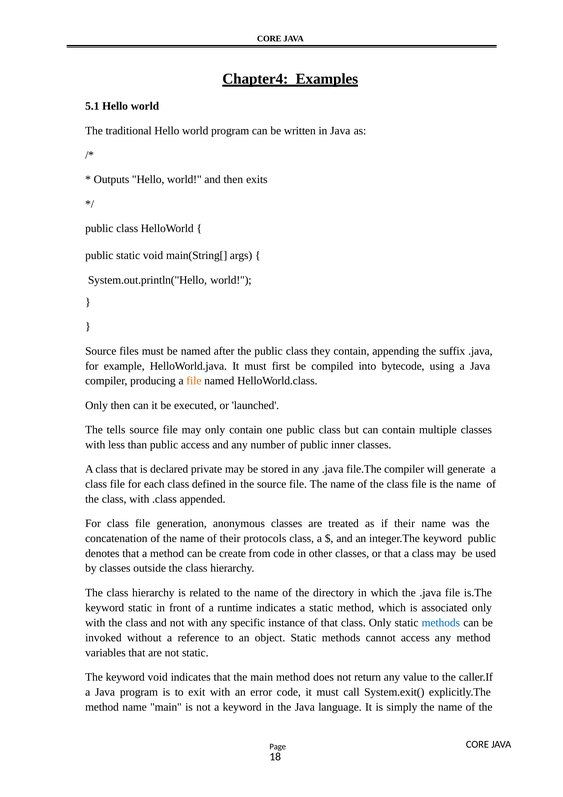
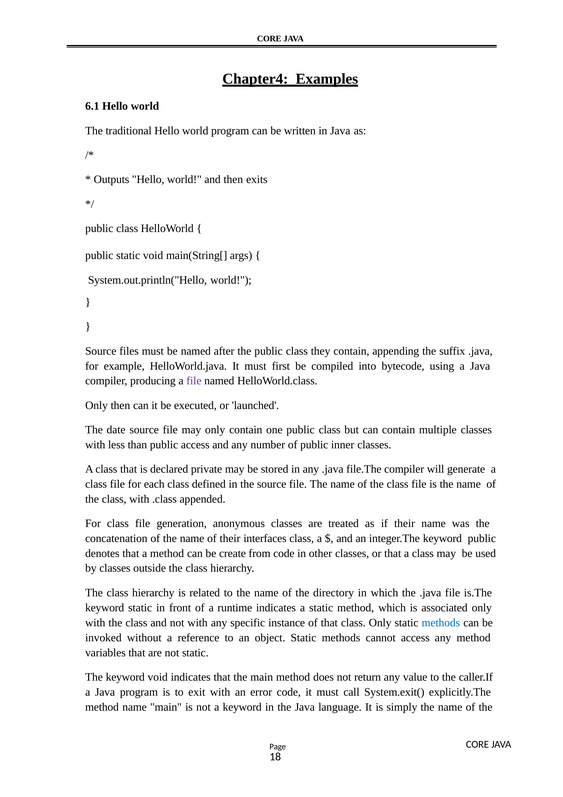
5.1: 5.1 -> 6.1
file at (194, 381) colour: orange -> purple
tells: tells -> date
protocols: protocols -> interfaces
